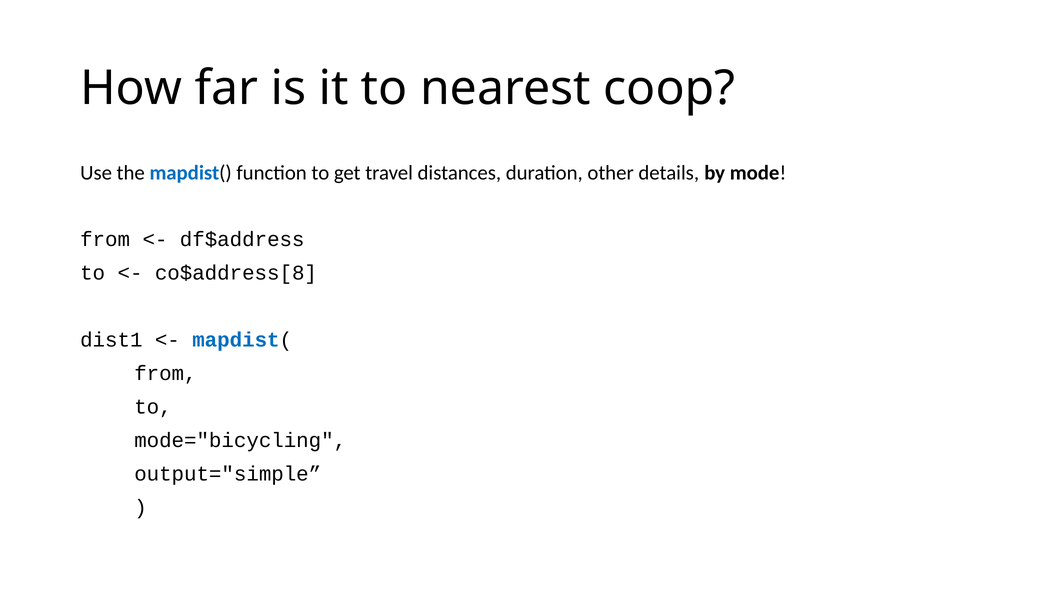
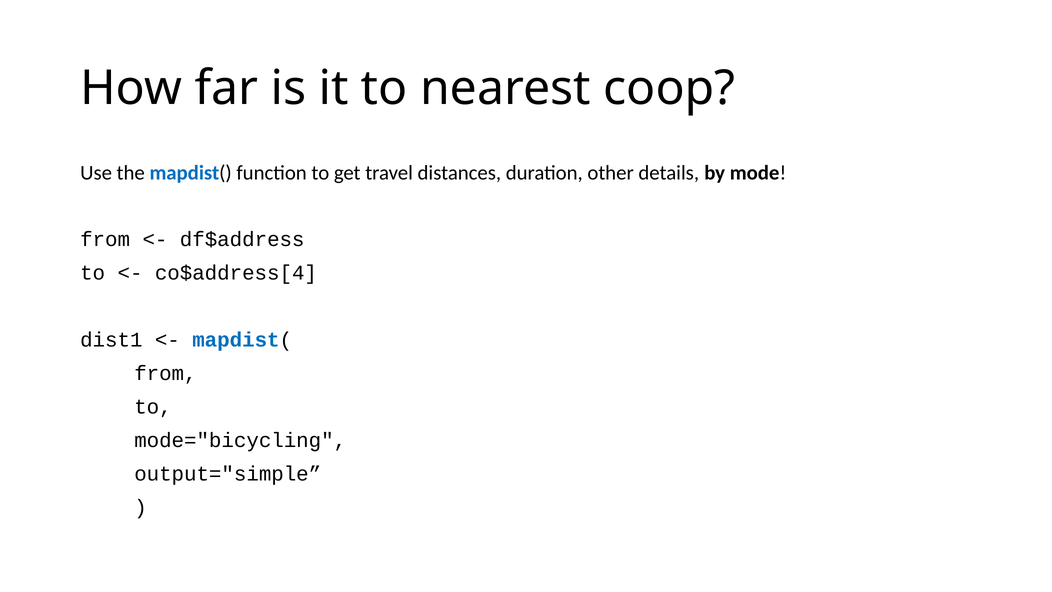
co$address[8: co$address[8 -> co$address[4
